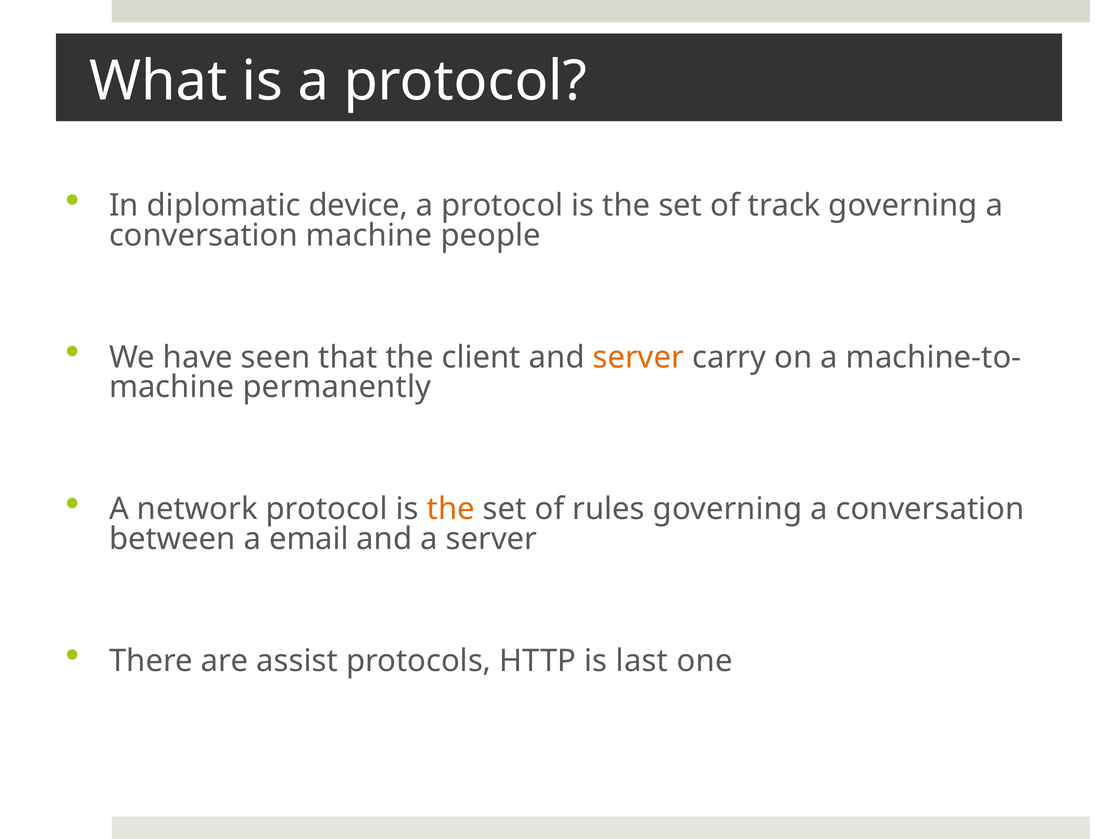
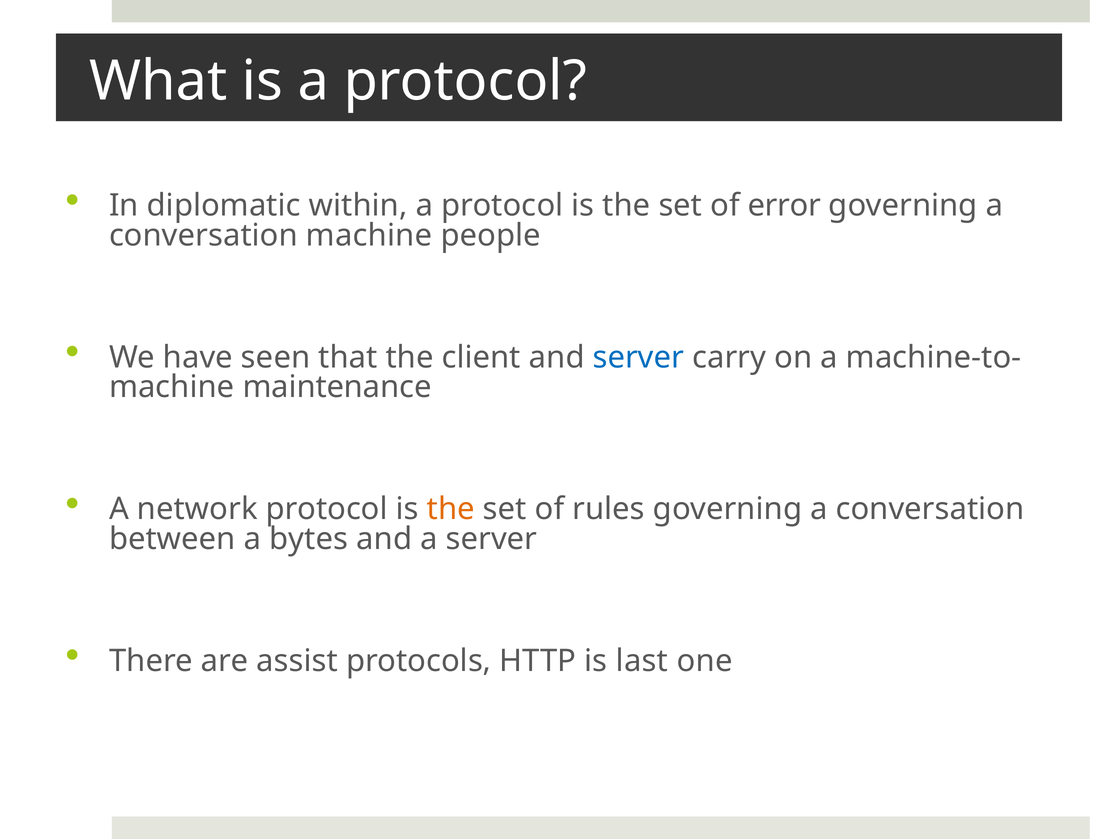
device: device -> within
track: track -> error
server at (638, 357) colour: orange -> blue
permanently: permanently -> maintenance
email: email -> bytes
